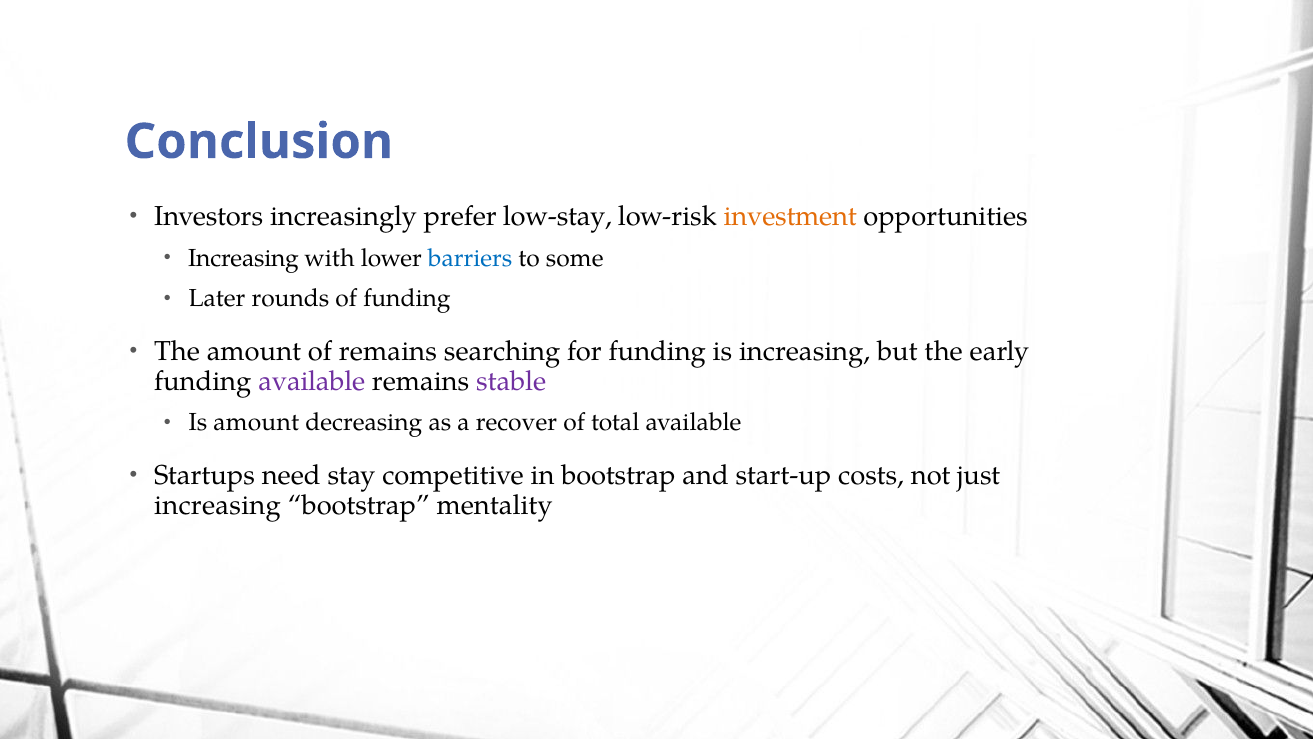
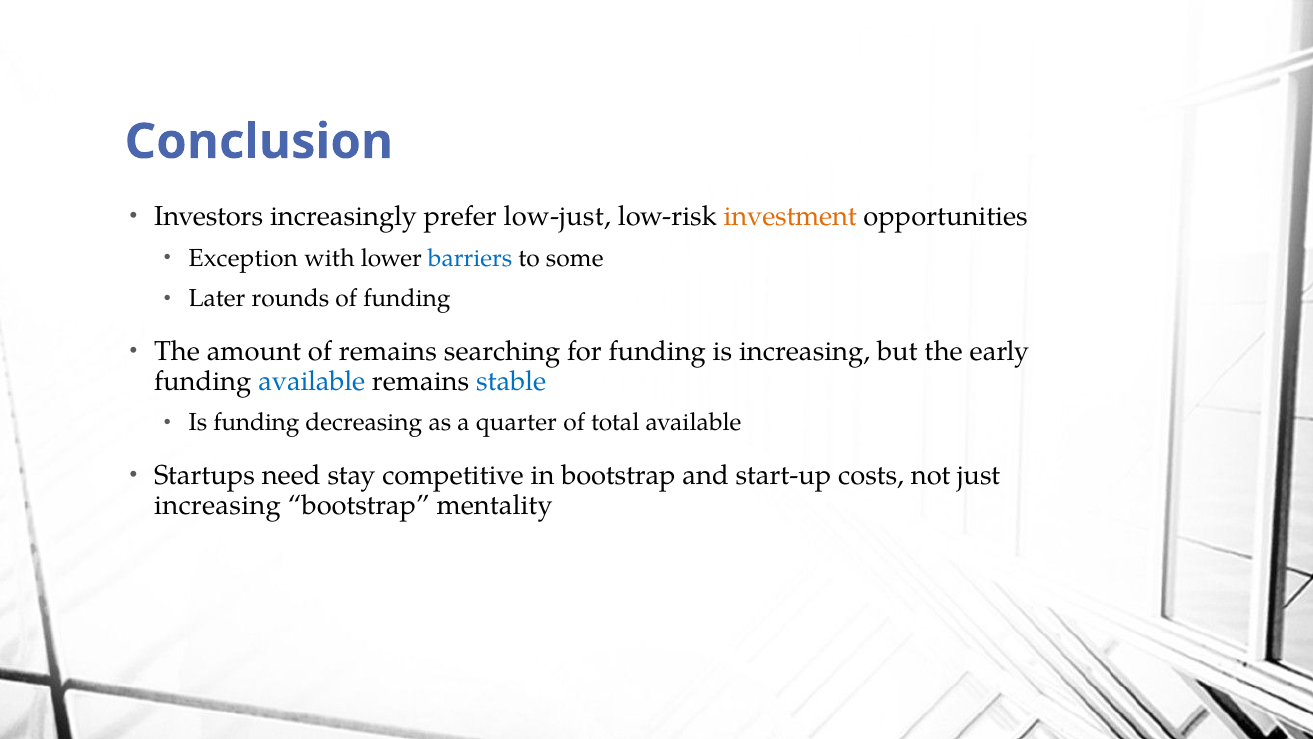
low-stay: low-stay -> low-just
Increasing at (244, 258): Increasing -> Exception
available at (312, 381) colour: purple -> blue
stable colour: purple -> blue
Is amount: amount -> funding
recover: recover -> quarter
